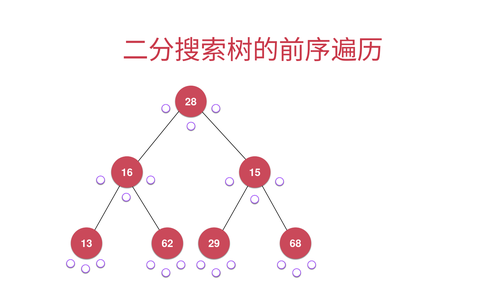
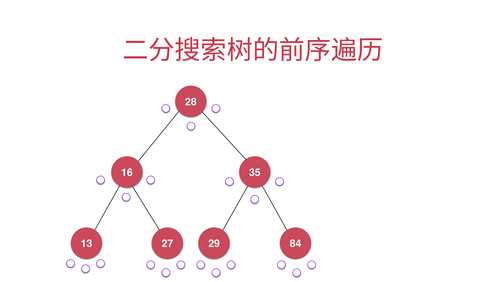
15: 15 -> 35
62: 62 -> 27
68: 68 -> 84
